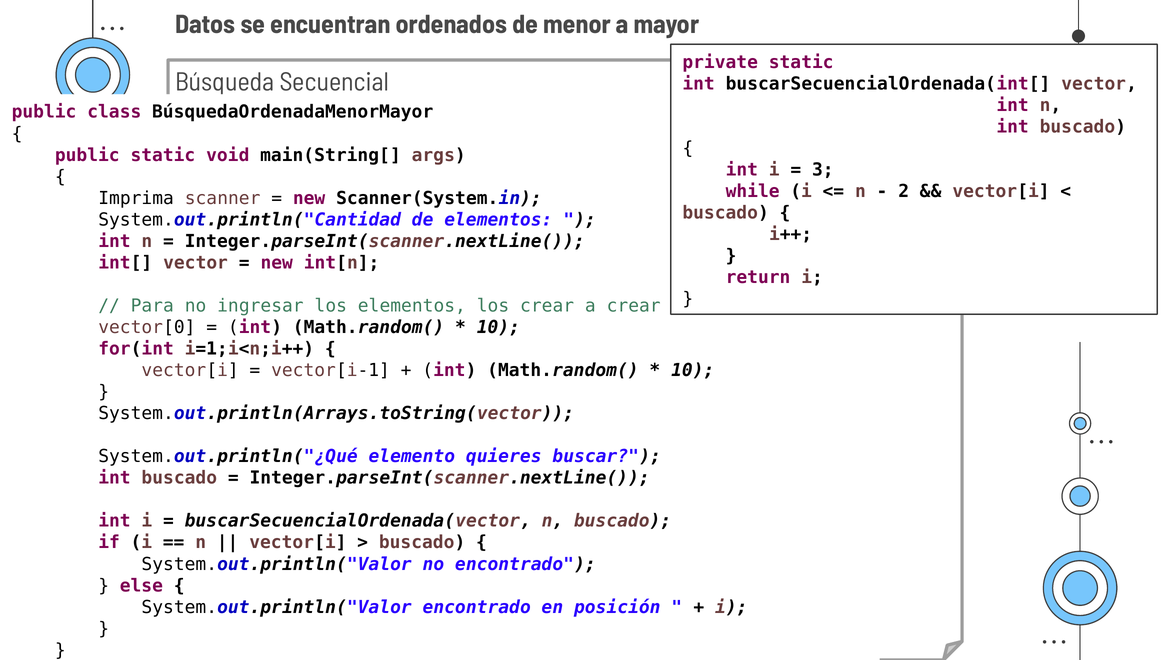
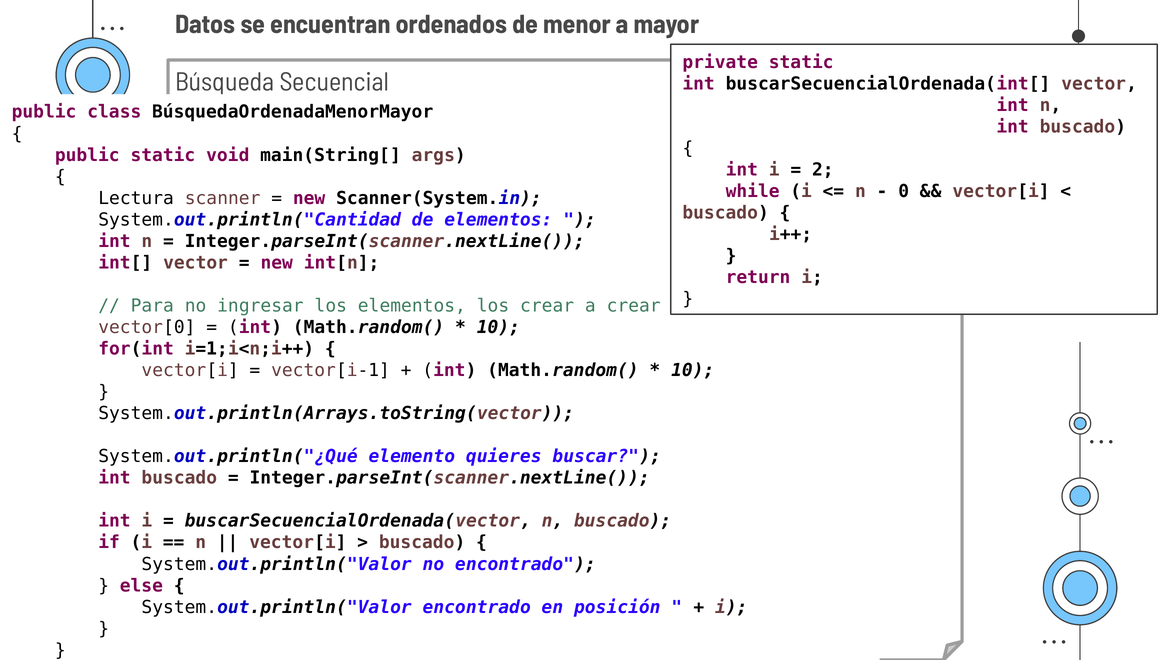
3: 3 -> 2
2: 2 -> 0
Imprima: Imprima -> Lectura
